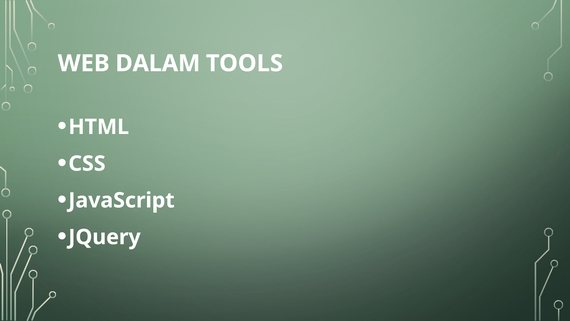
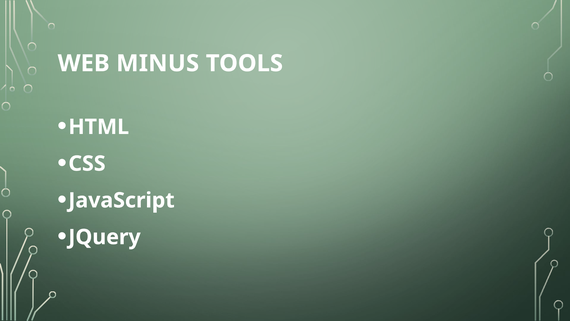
DALAM: DALAM -> MINUS
